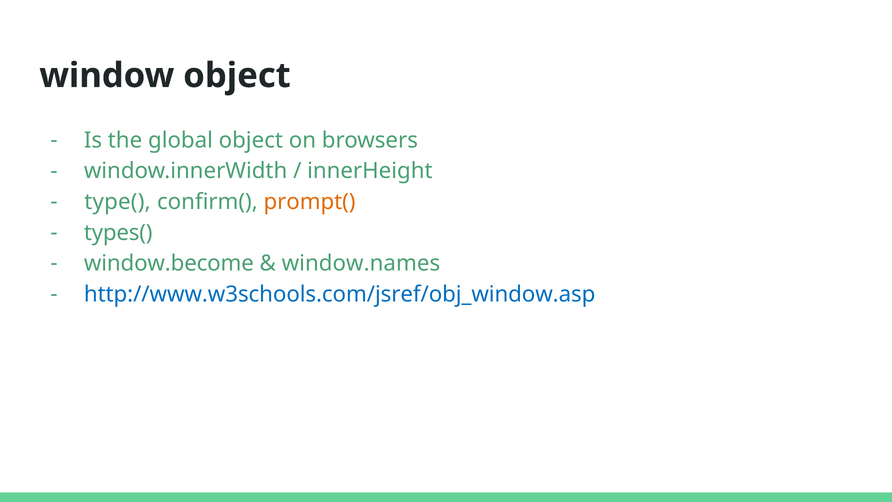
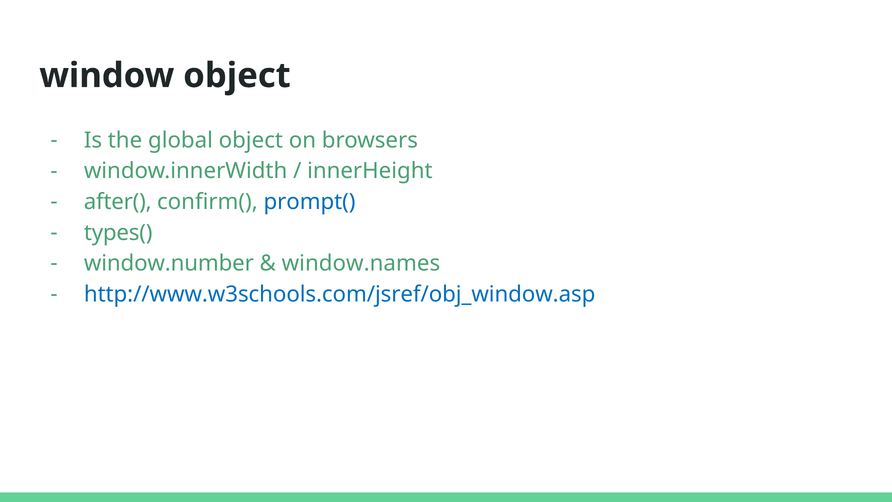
type(: type( -> after(
prompt( colour: orange -> blue
window.become: window.become -> window.number
